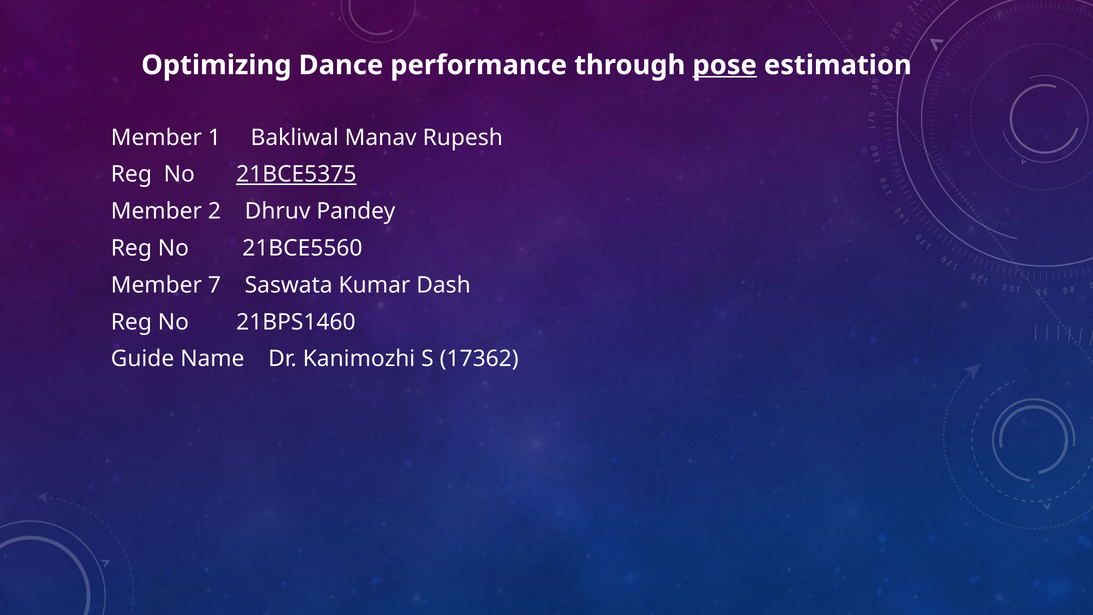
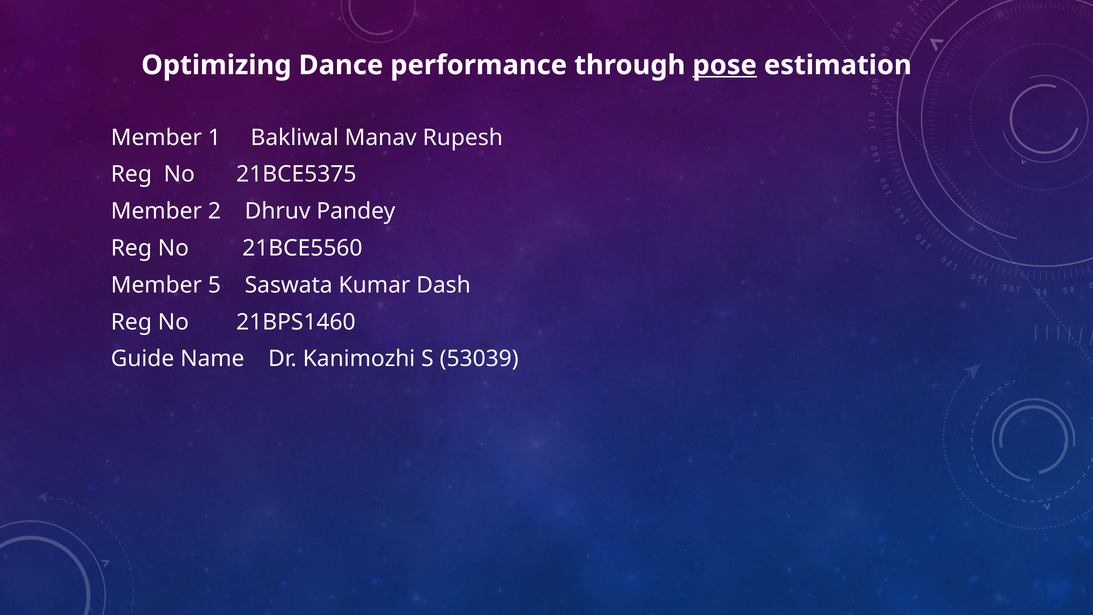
21BCE5375 underline: present -> none
7: 7 -> 5
17362: 17362 -> 53039
